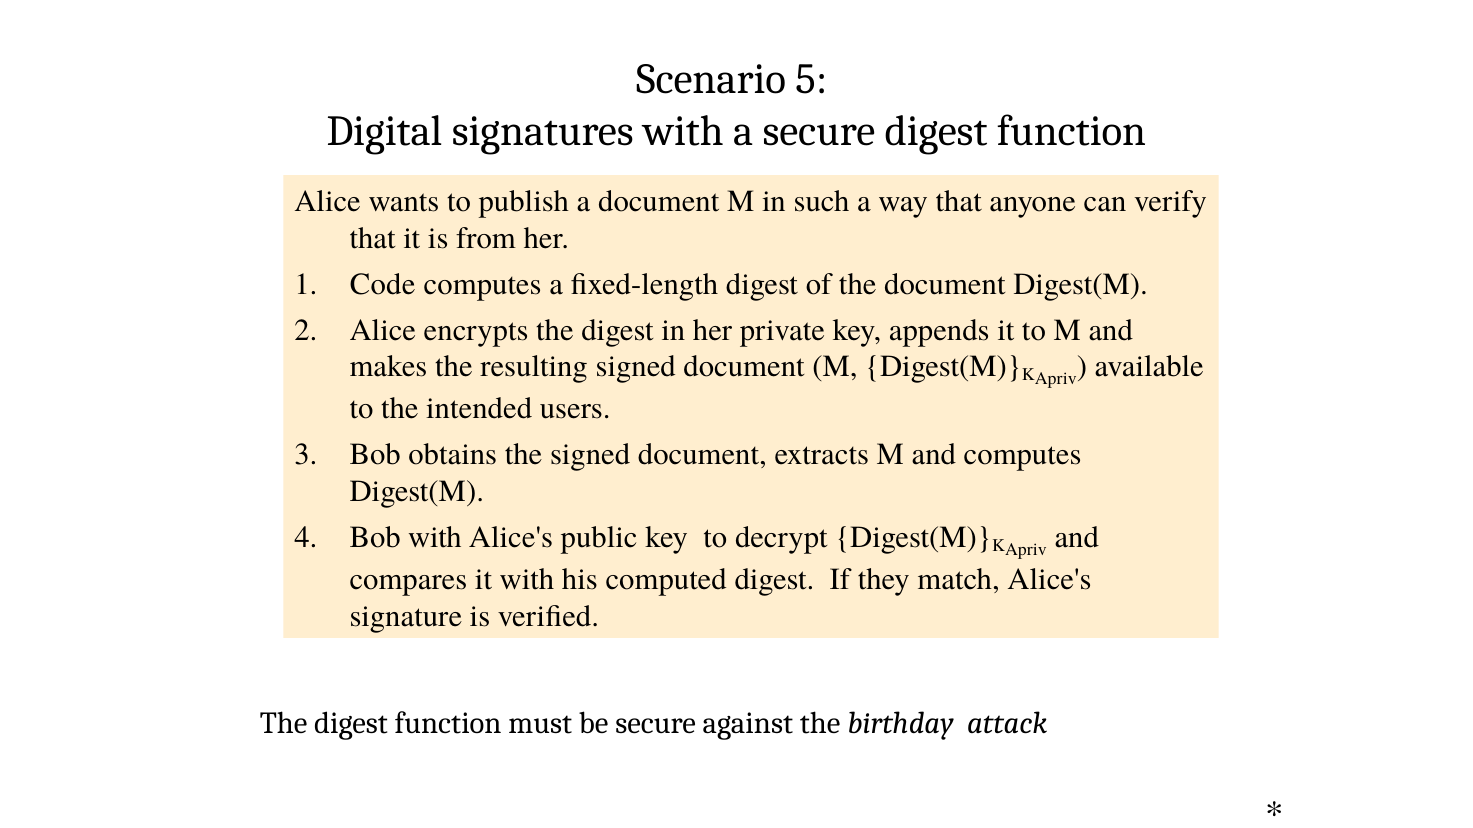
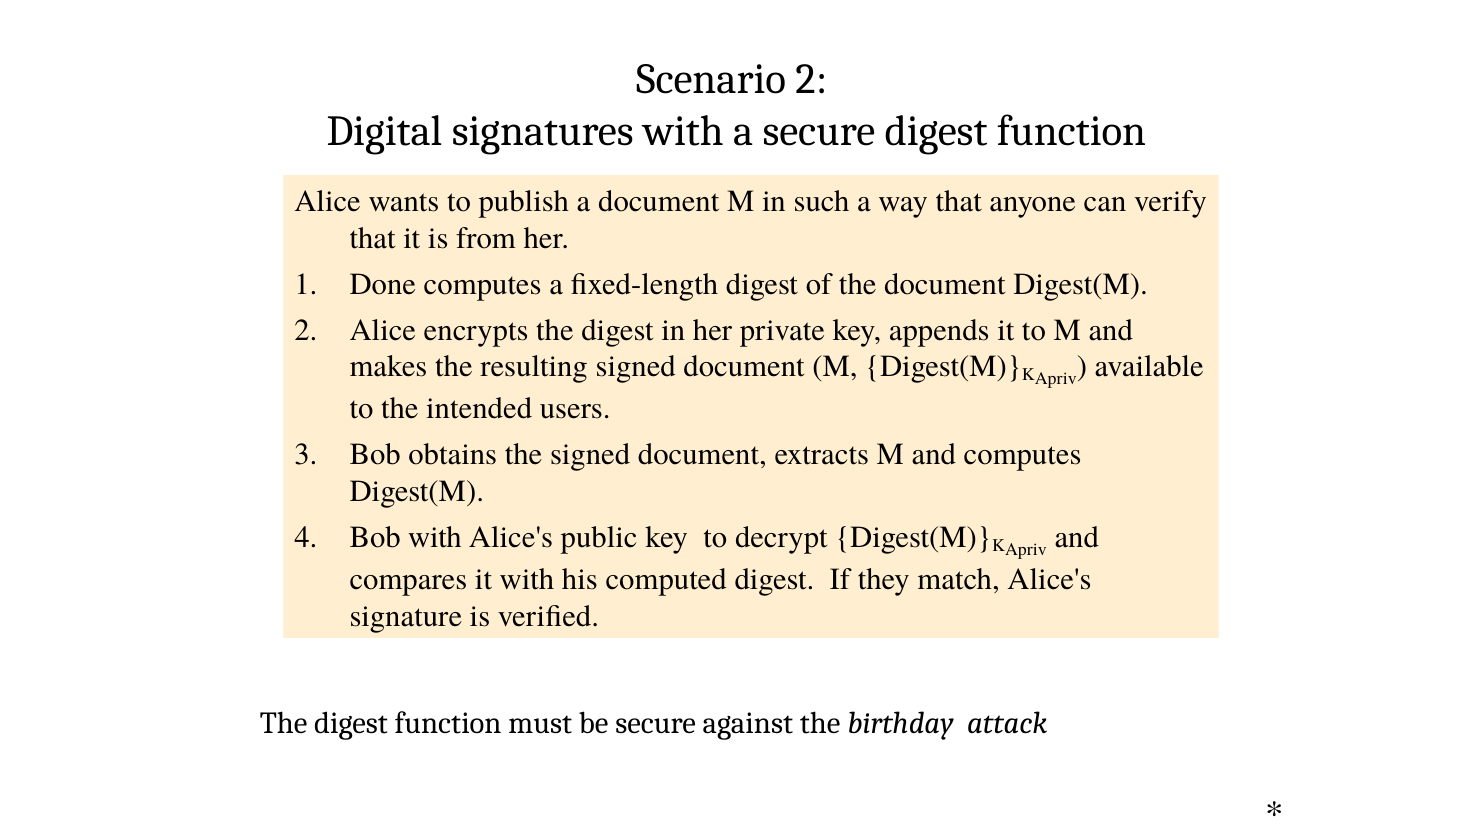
Scenario 5: 5 -> 2
Code: Code -> Done
